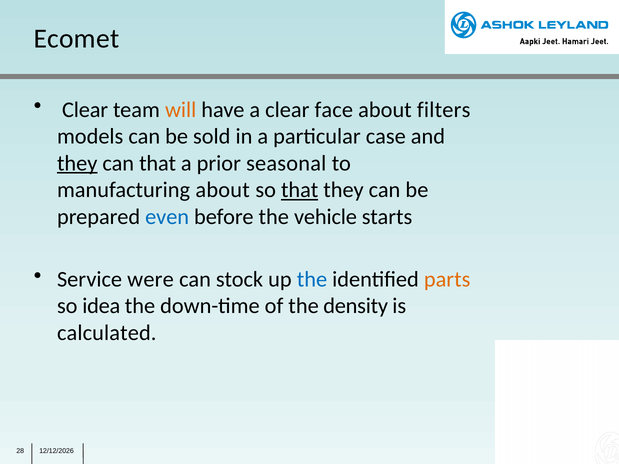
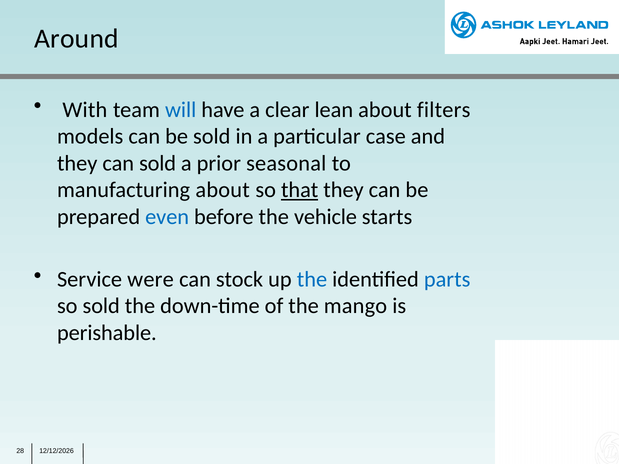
Ecomet: Ecomet -> Around
Clear at (85, 110): Clear -> With
will colour: orange -> blue
face: face -> lean
they at (77, 163) underline: present -> none
can that: that -> sold
parts colour: orange -> blue
so idea: idea -> sold
density: density -> mango
calculated: calculated -> perishable
